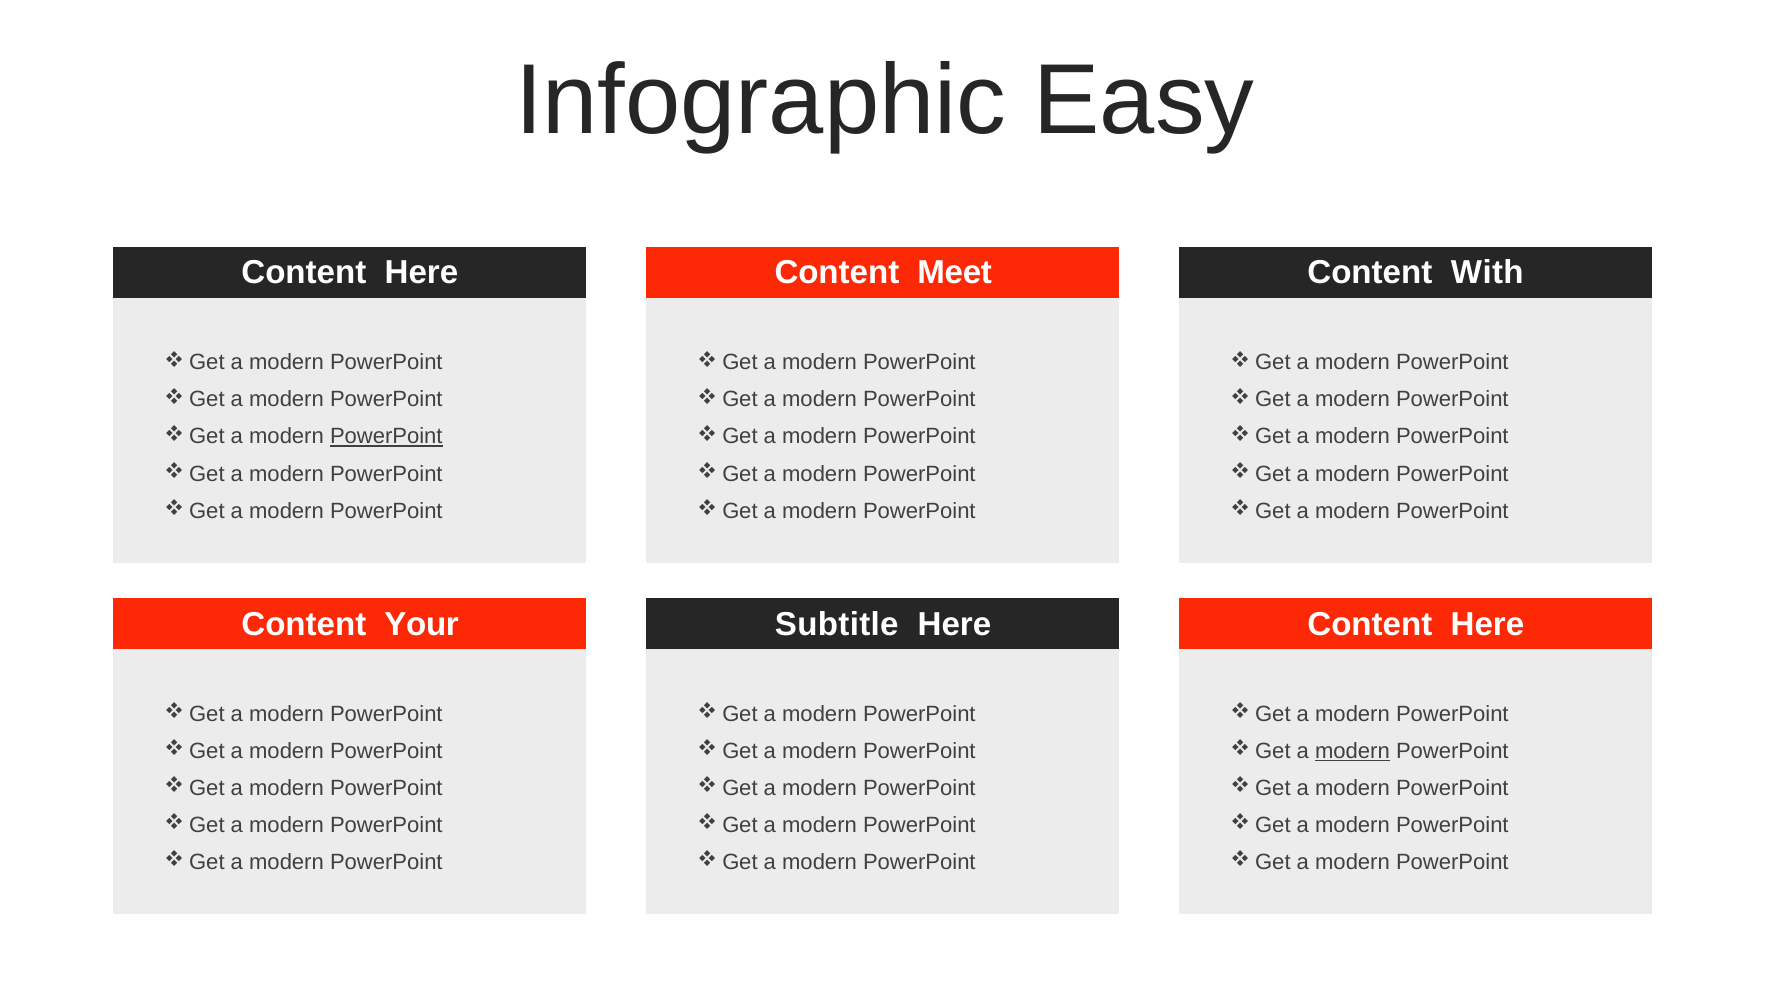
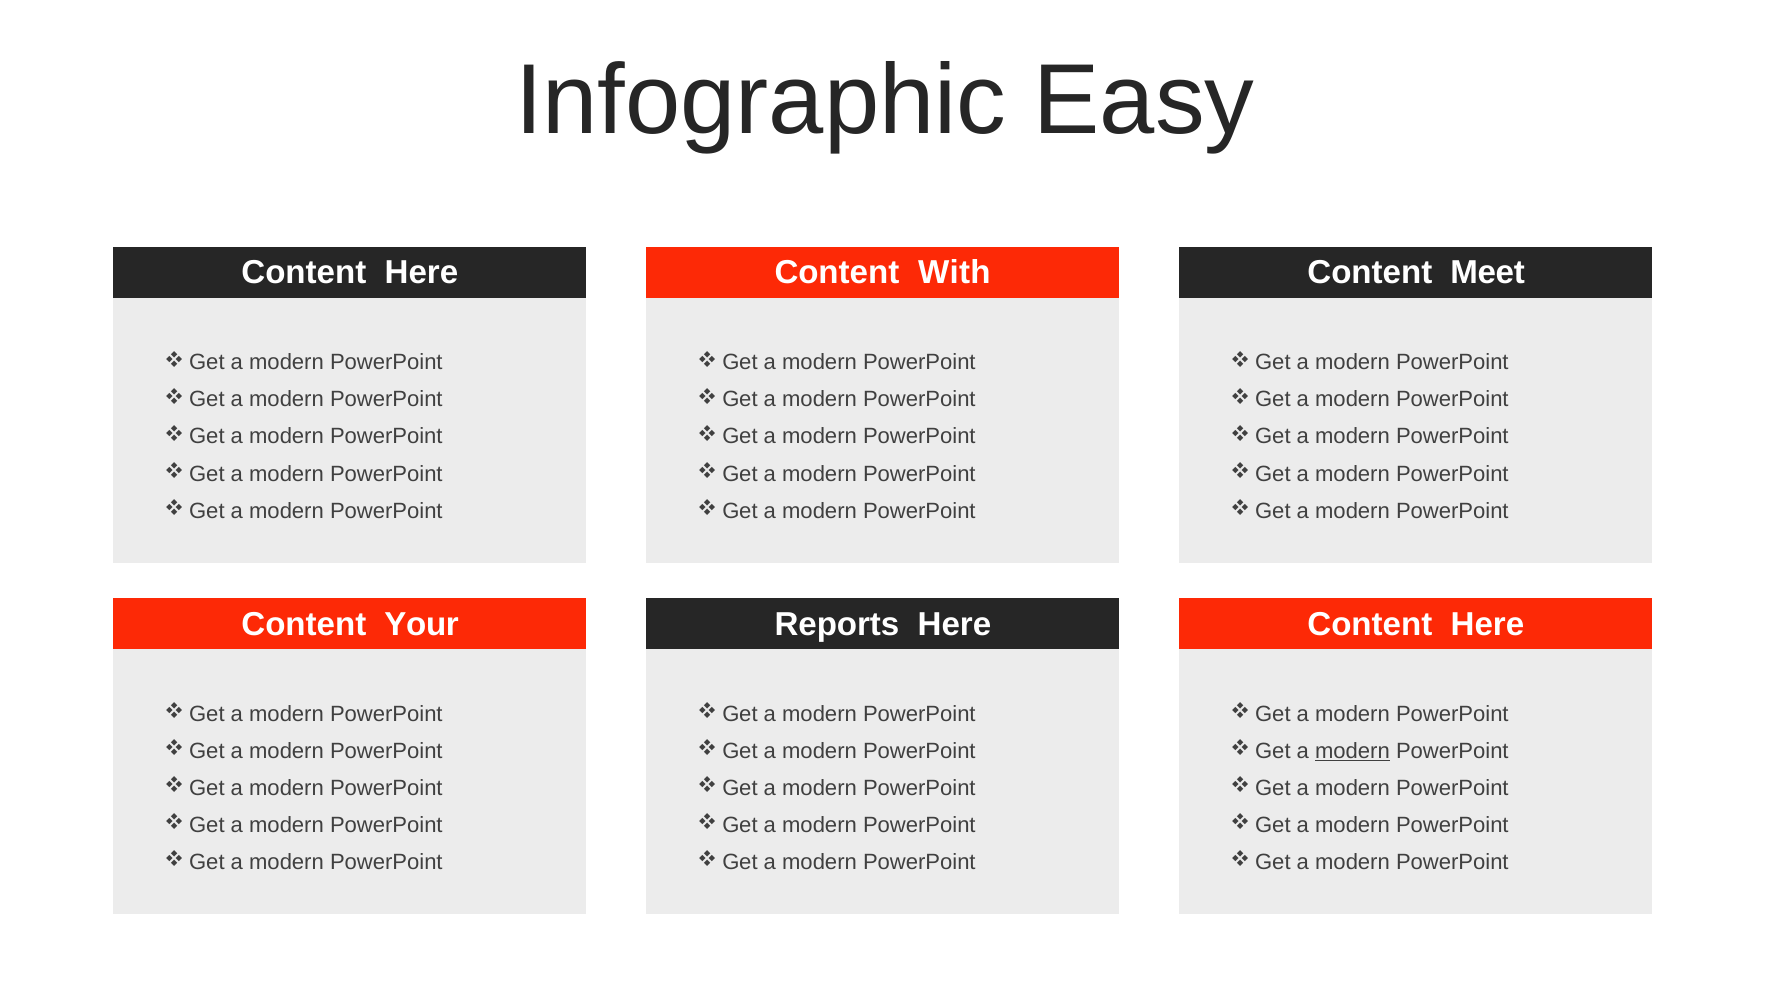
Meet: Meet -> With
With: With -> Meet
PowerPoint at (386, 436) underline: present -> none
Subtitle: Subtitle -> Reports
